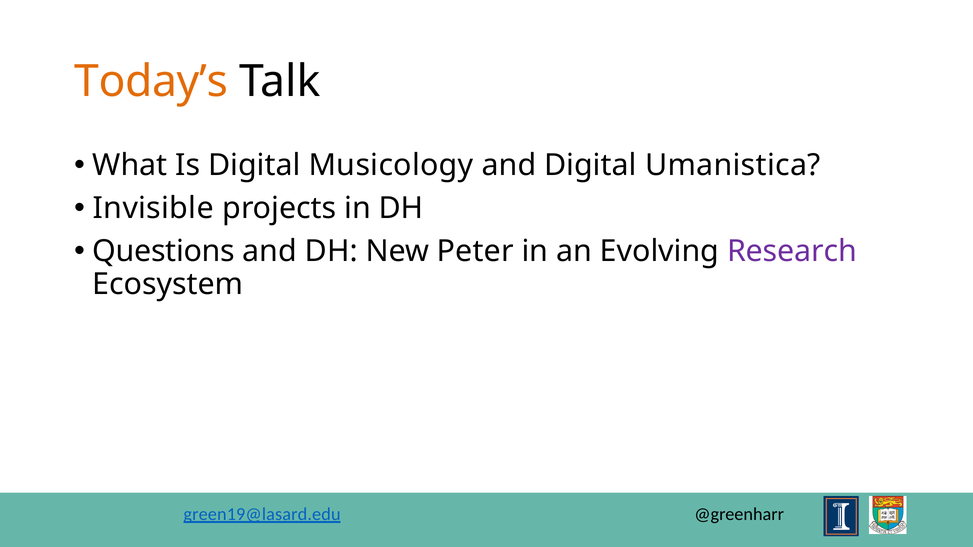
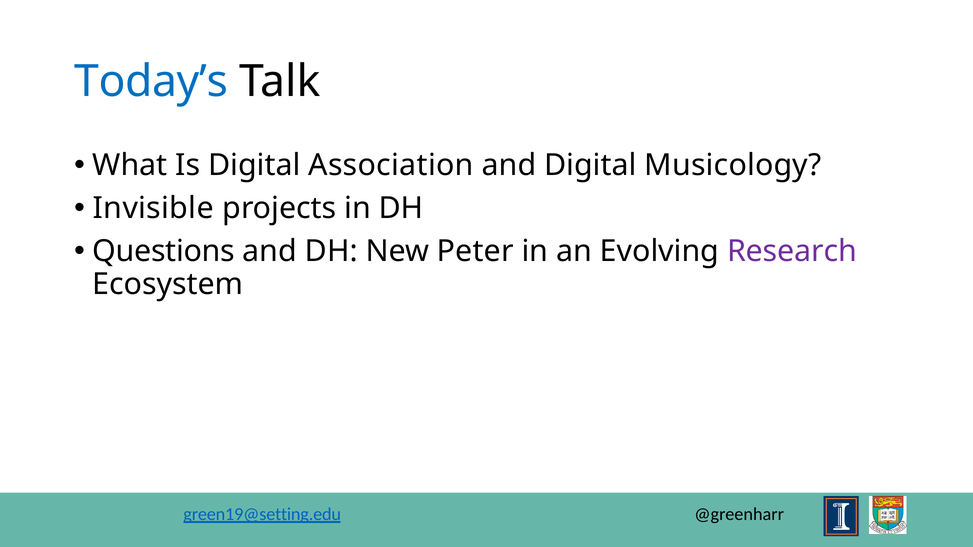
Today’s colour: orange -> blue
Musicology: Musicology -> Association
Umanistica: Umanistica -> Musicology
green19@lasard.edu: green19@lasard.edu -> green19@setting.edu
